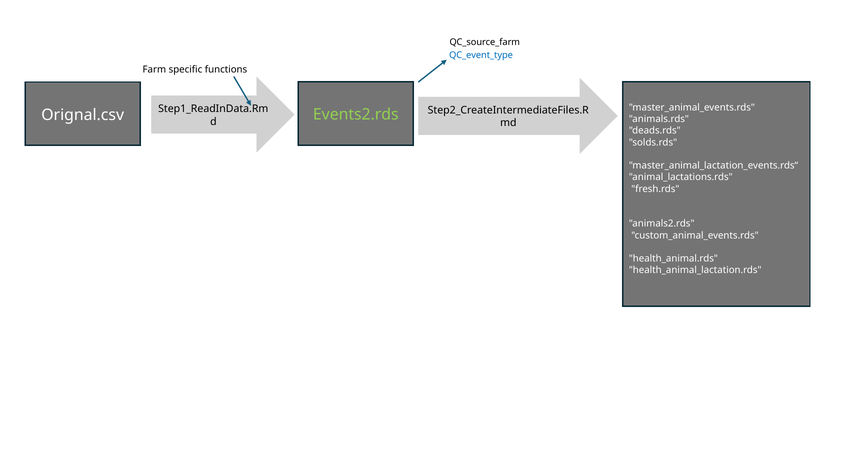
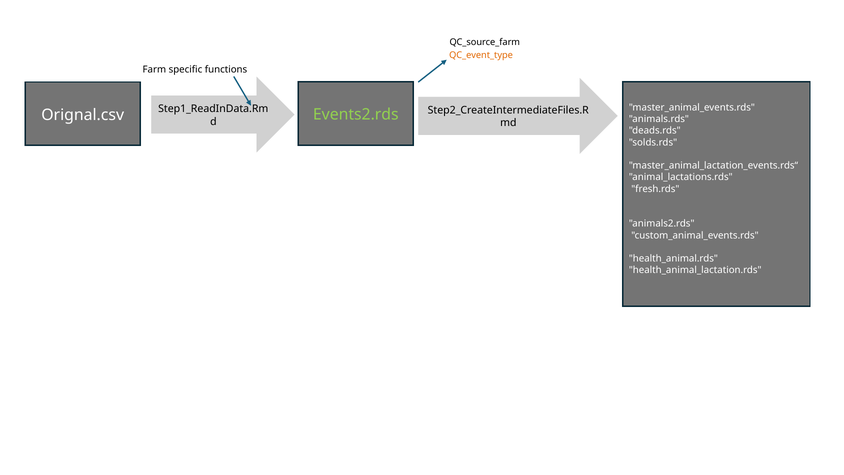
QC_event_type colour: blue -> orange
